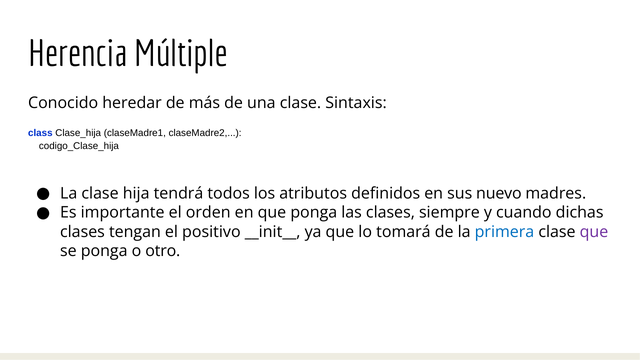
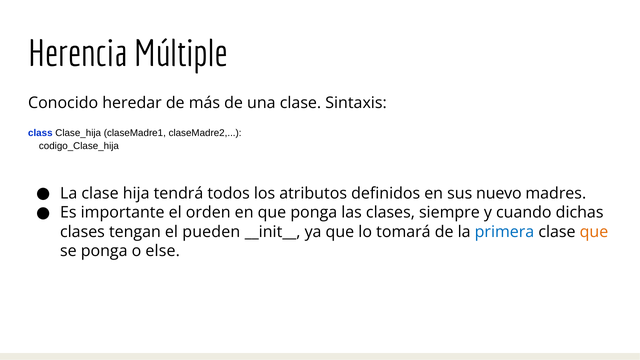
positivo: positivo -> pueden
que at (594, 232) colour: purple -> orange
otro: otro -> else
